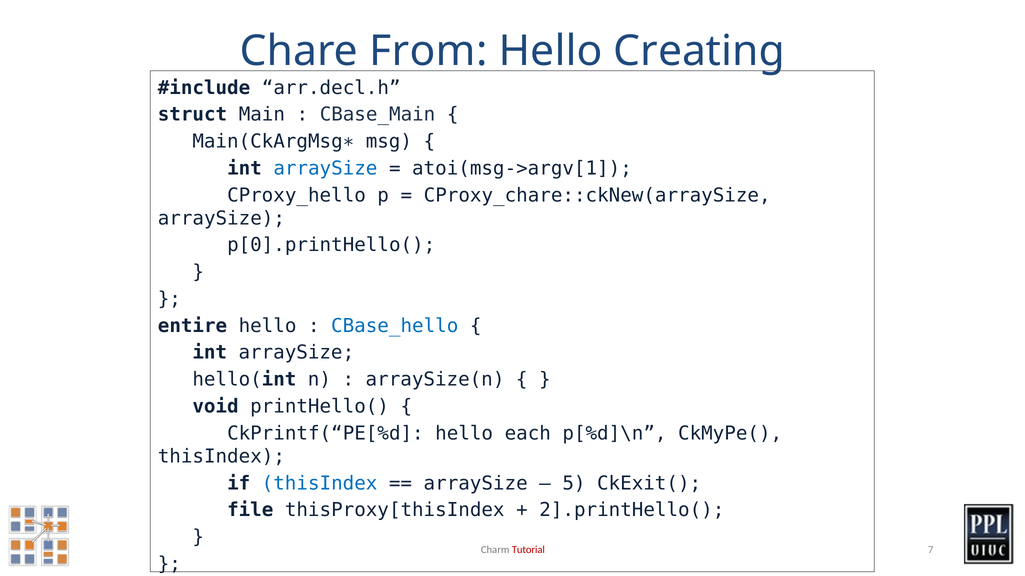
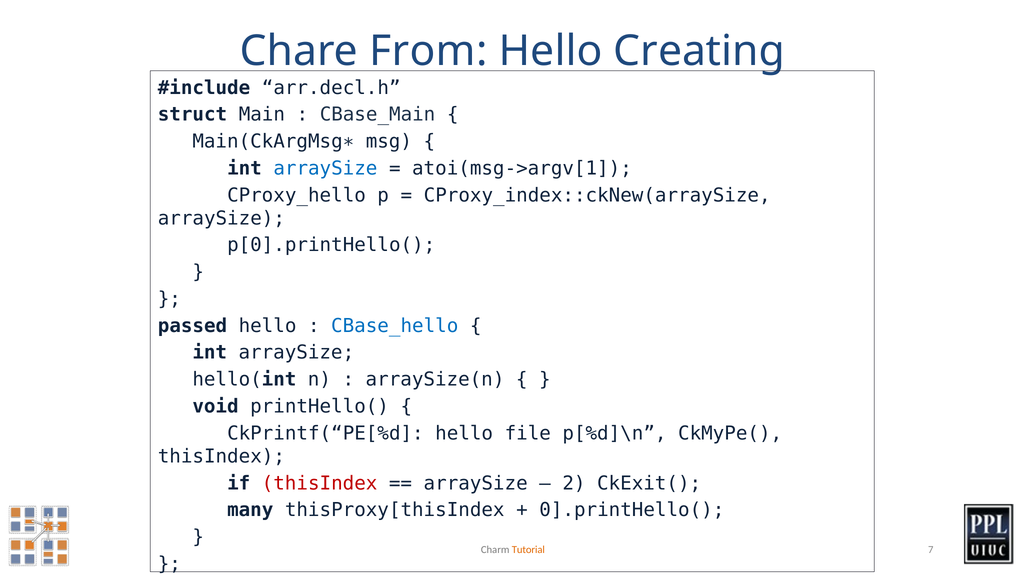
CProxy_chare::ckNew(arraySize: CProxy_chare::ckNew(arraySize -> CProxy_index::ckNew(arraySize
entire: entire -> passed
each: each -> file
thisIndex at (320, 484) colour: blue -> red
5: 5 -> 2
file: file -> many
2].printHello(: 2].printHello( -> 0].printHello(
Tutorial colour: red -> orange
